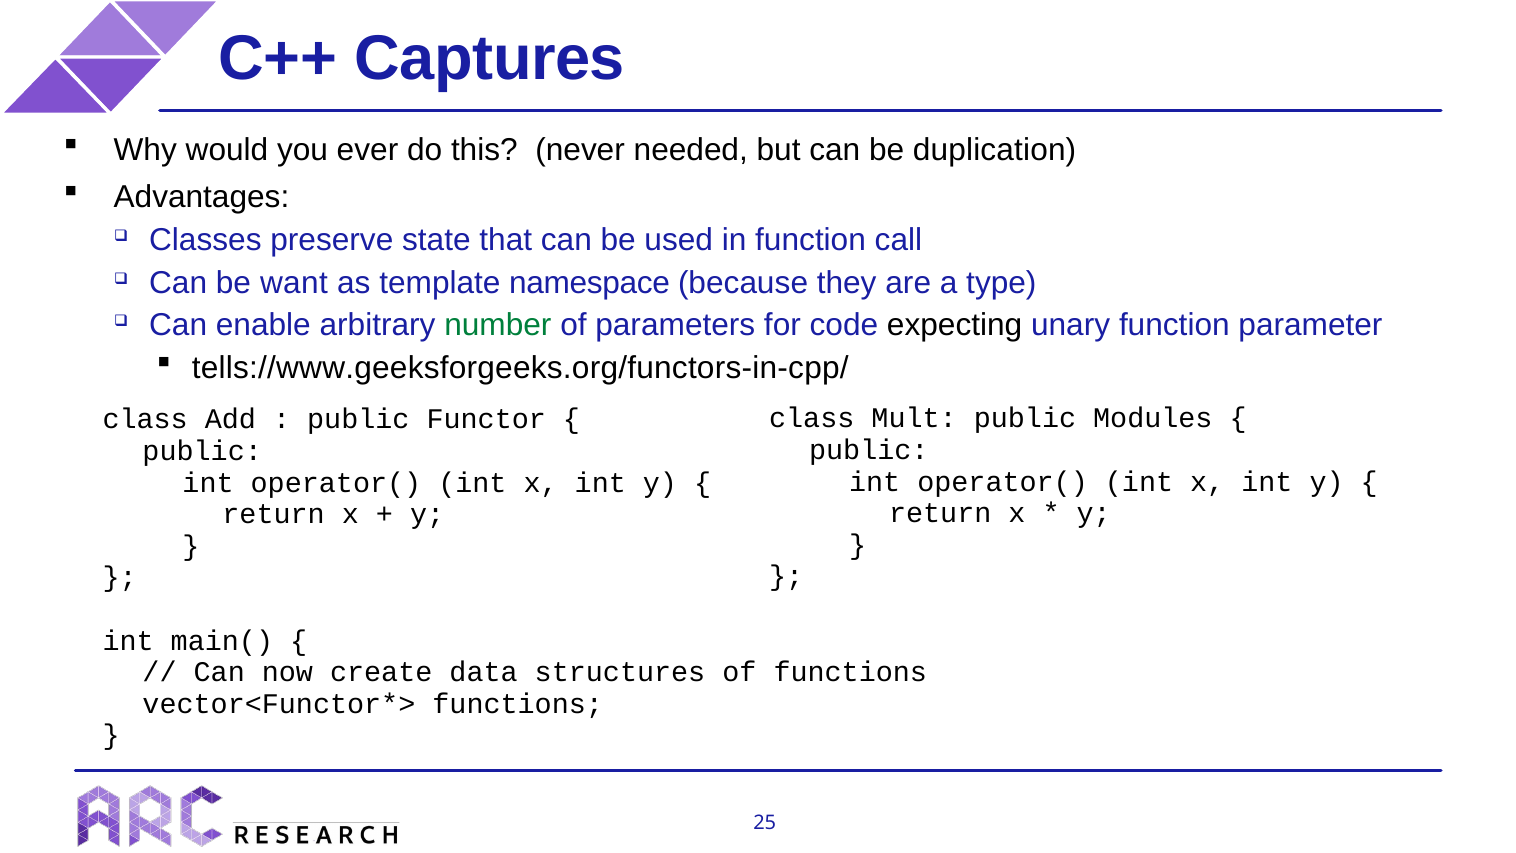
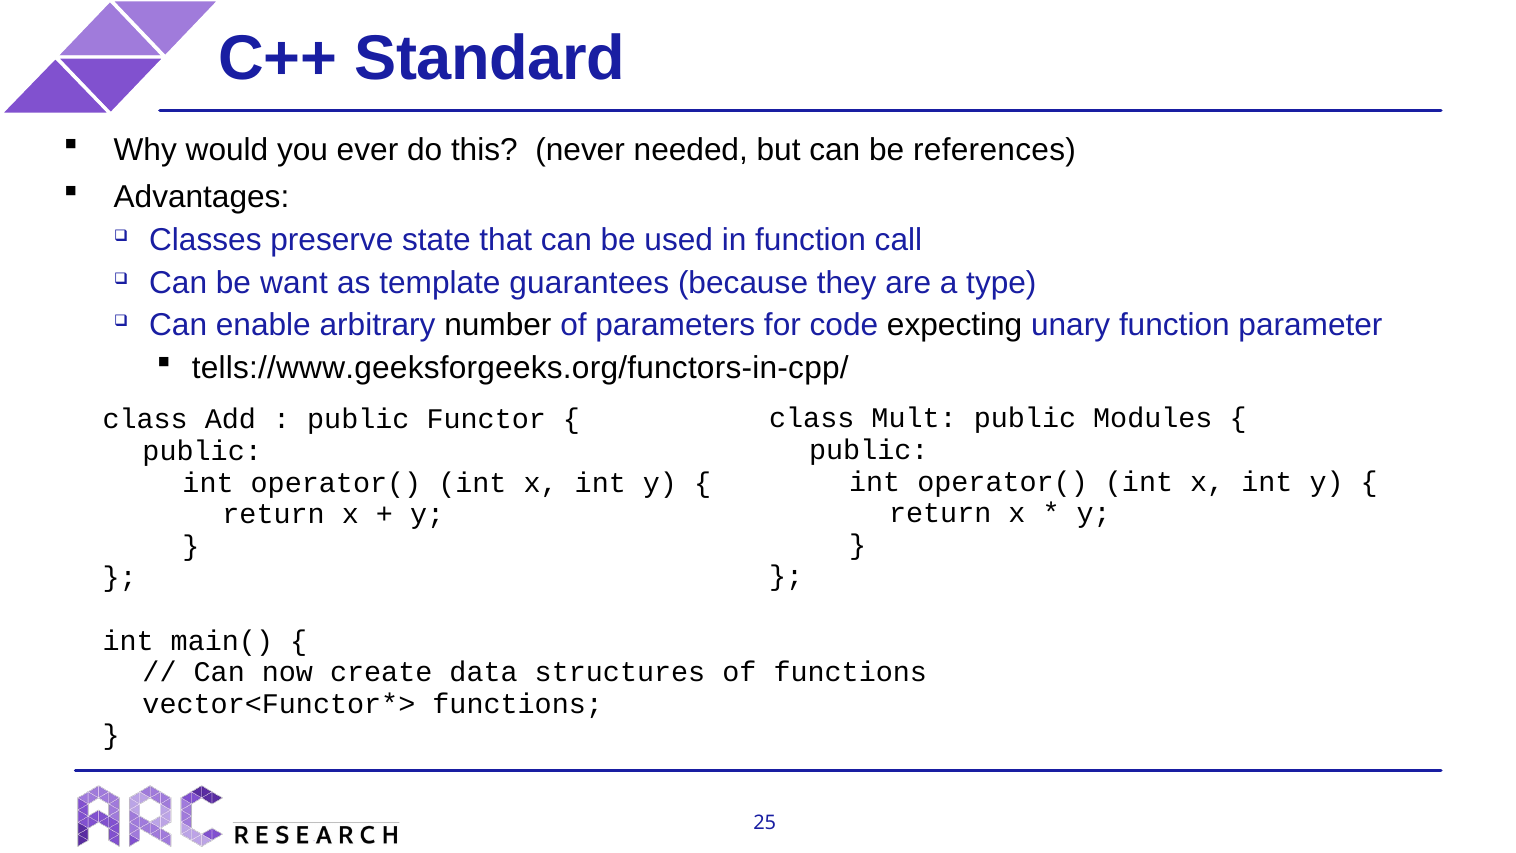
Captures: Captures -> Standard
duplication: duplication -> references
namespace: namespace -> guarantees
number colour: green -> black
